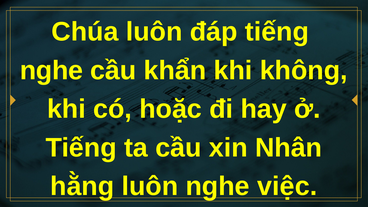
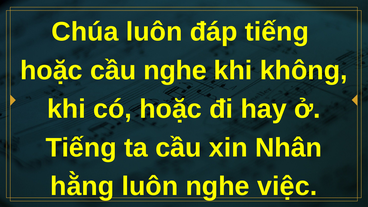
nghe at (51, 70): nghe -> hoặc
cầu khẩn: khẩn -> nghe
